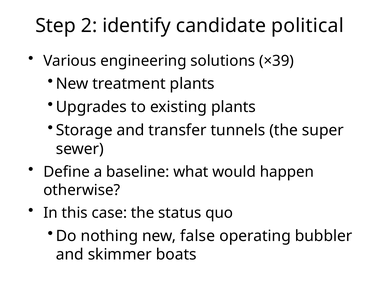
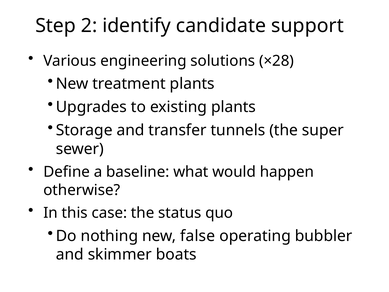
political: political -> support
×39: ×39 -> ×28
